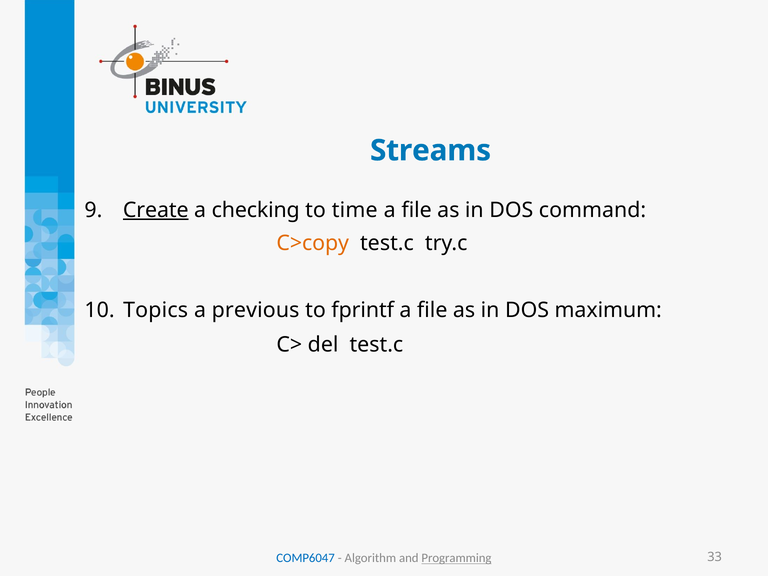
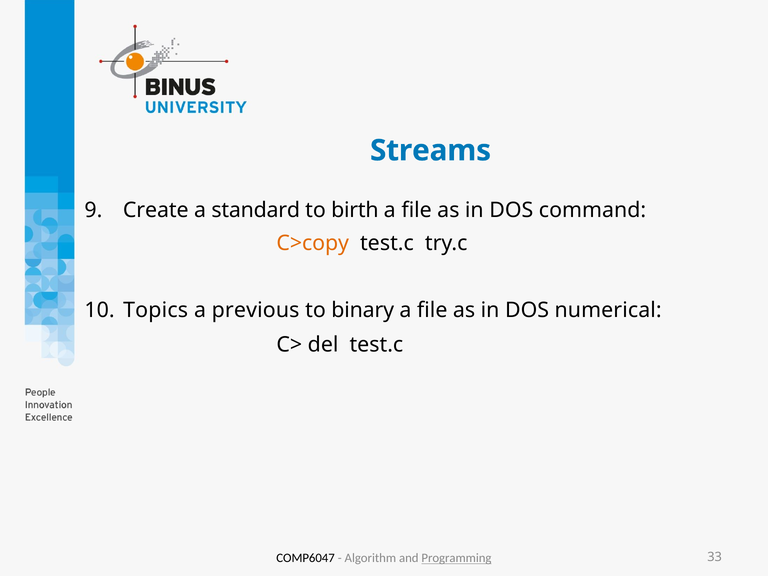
Create underline: present -> none
checking: checking -> standard
time: time -> birth
fprintf: fprintf -> binary
maximum: maximum -> numerical
COMP6047 colour: blue -> black
